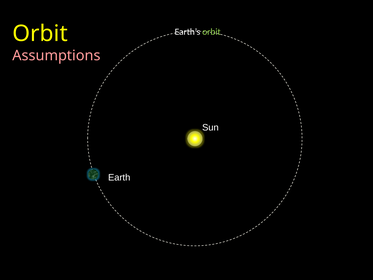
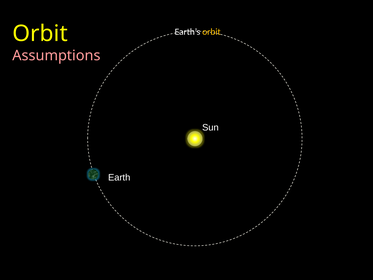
orbit at (211, 32) colour: light green -> yellow
